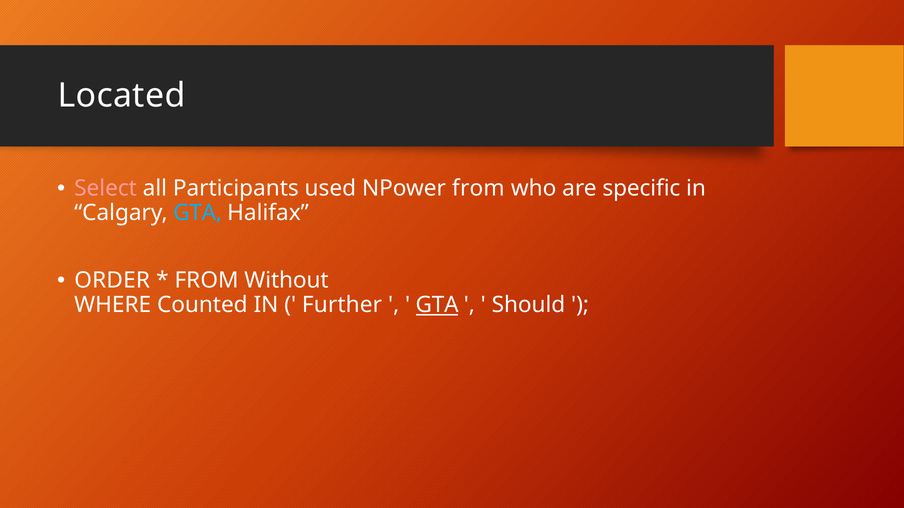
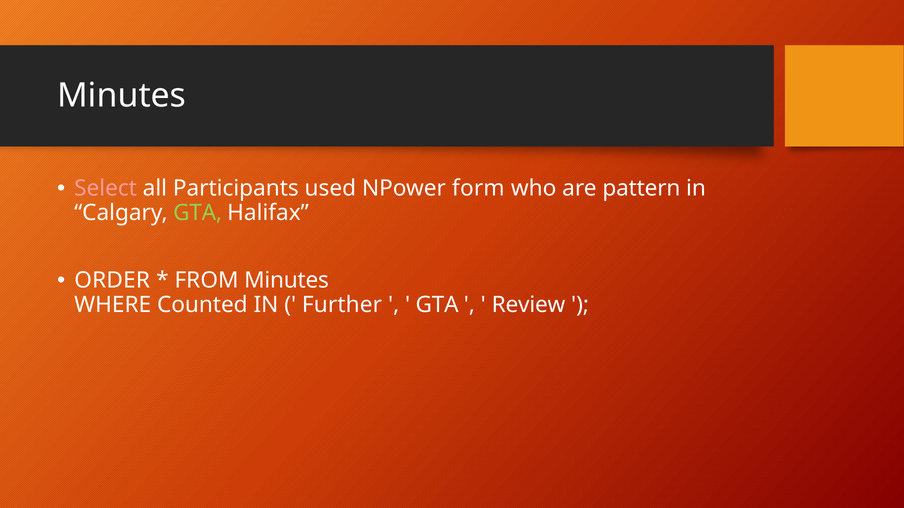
Located at (121, 96): Located -> Minutes
NPower from: from -> form
specific: specific -> pattern
GTA at (198, 213) colour: light blue -> light green
FROM Without: Without -> Minutes
GTA at (437, 305) underline: present -> none
Should: Should -> Review
